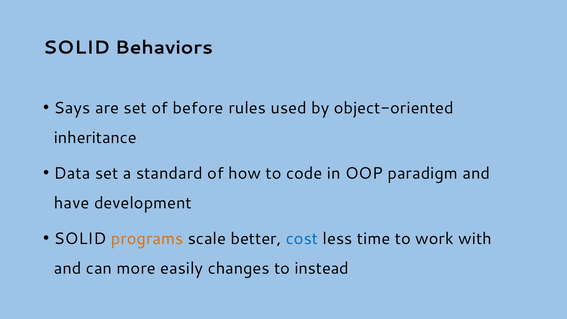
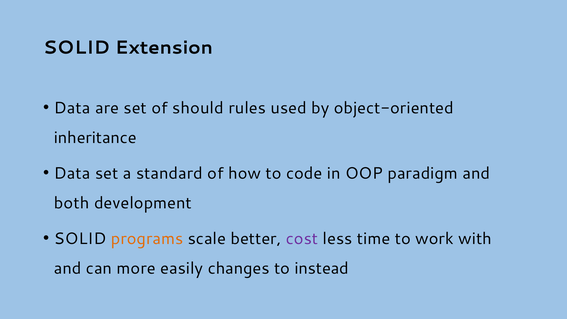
Behaviors: Behaviors -> Extension
Says at (72, 108): Says -> Data
before: before -> should
have: have -> both
cost colour: blue -> purple
